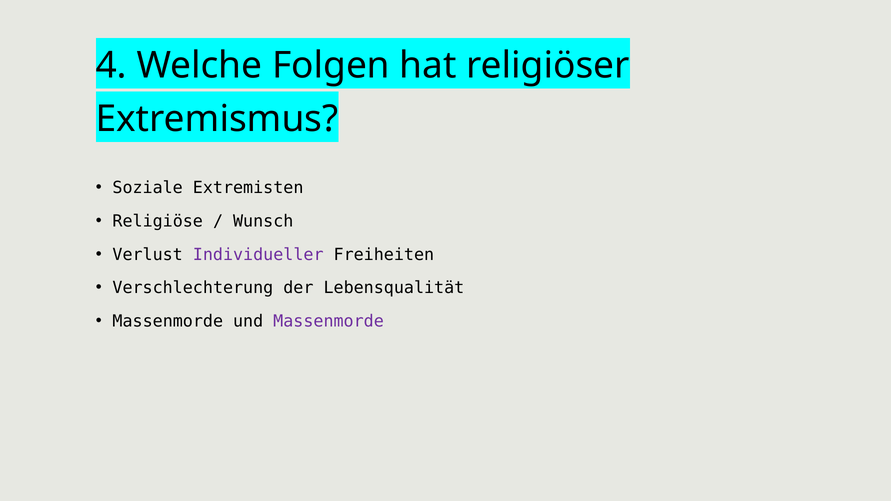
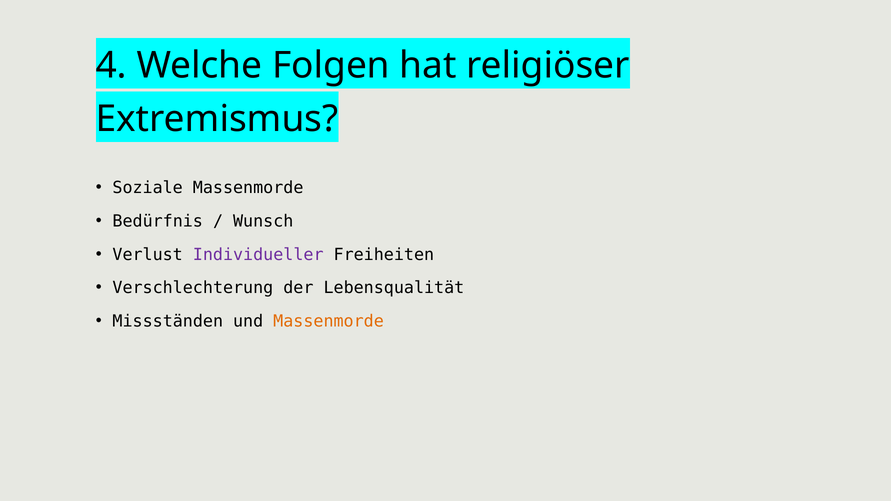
Soziale Extremisten: Extremisten -> Massenmorde
Religiöse: Religiöse -> Bedürfnis
Massenmorde at (168, 321): Massenmorde -> Missständen
Massenmorde at (329, 321) colour: purple -> orange
